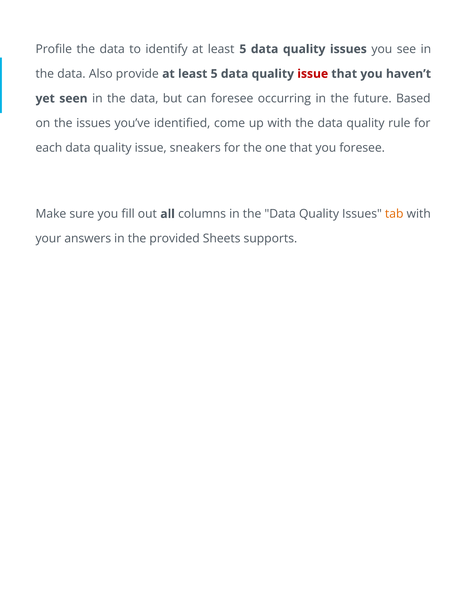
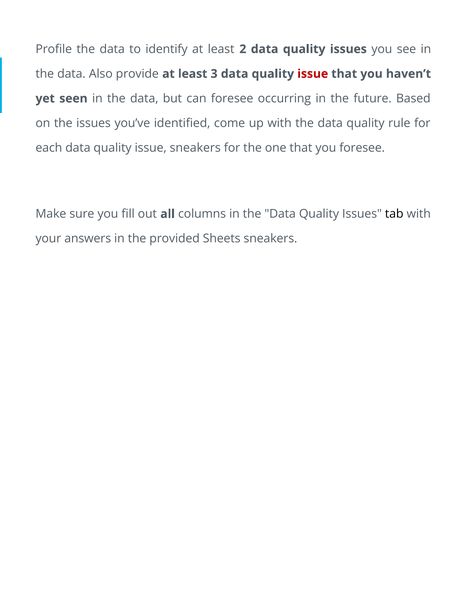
identify at least 5: 5 -> 2
provide at least 5: 5 -> 3
tab colour: orange -> black
Sheets supports: supports -> sneakers
